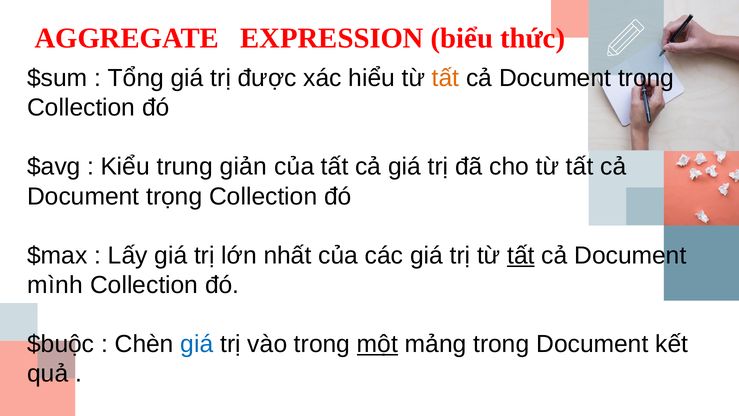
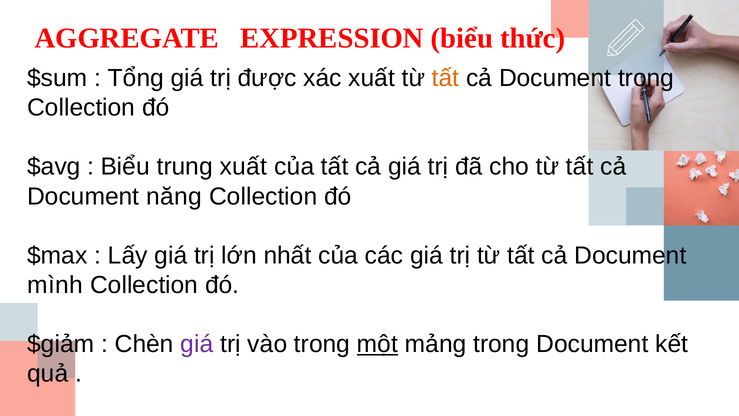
xác hiểu: hiểu -> xuất
Kiểu at (125, 167): Kiểu -> Biểu
trung giản: giản -> xuất
trọng: trọng -> năng
tất at (521, 255) underline: present -> none
$buộc: $buộc -> $giảm
giá at (197, 344) colour: blue -> purple
